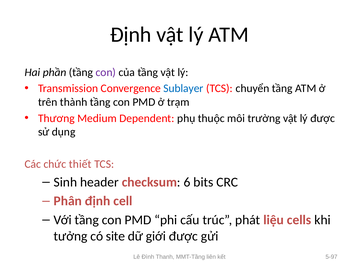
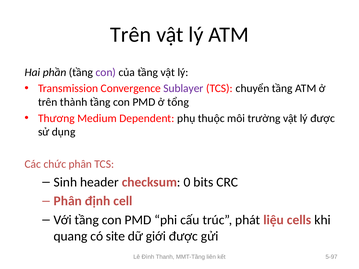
Định at (131, 35): Định -> Trên
Sublayer colour: blue -> purple
trạm: trạm -> tổng
chức thiết: thiết -> phân
6: 6 -> 0
tưởng: tưởng -> quang
